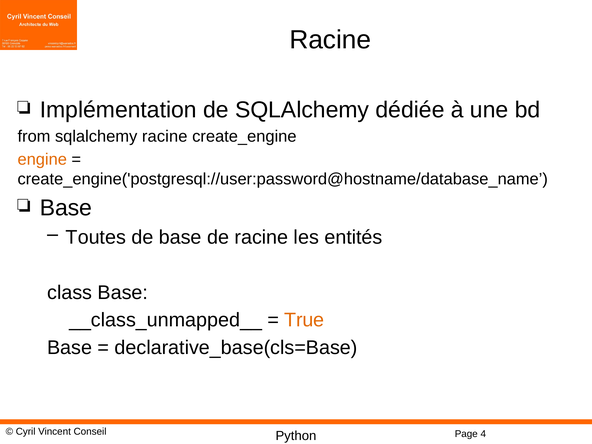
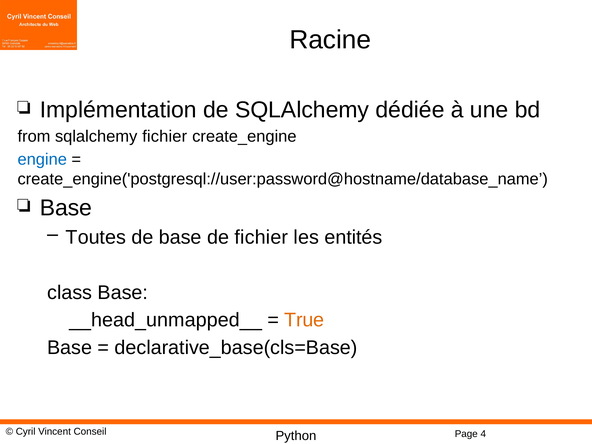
sqlalchemy racine: racine -> fichier
engine colour: orange -> blue
de racine: racine -> fichier
__class_unmapped__: __class_unmapped__ -> __head_unmapped__
